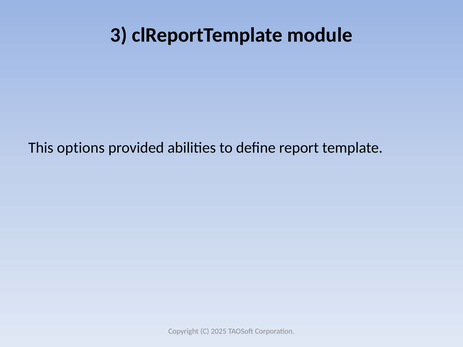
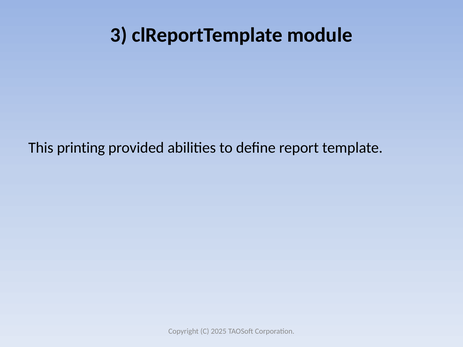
options: options -> printing
